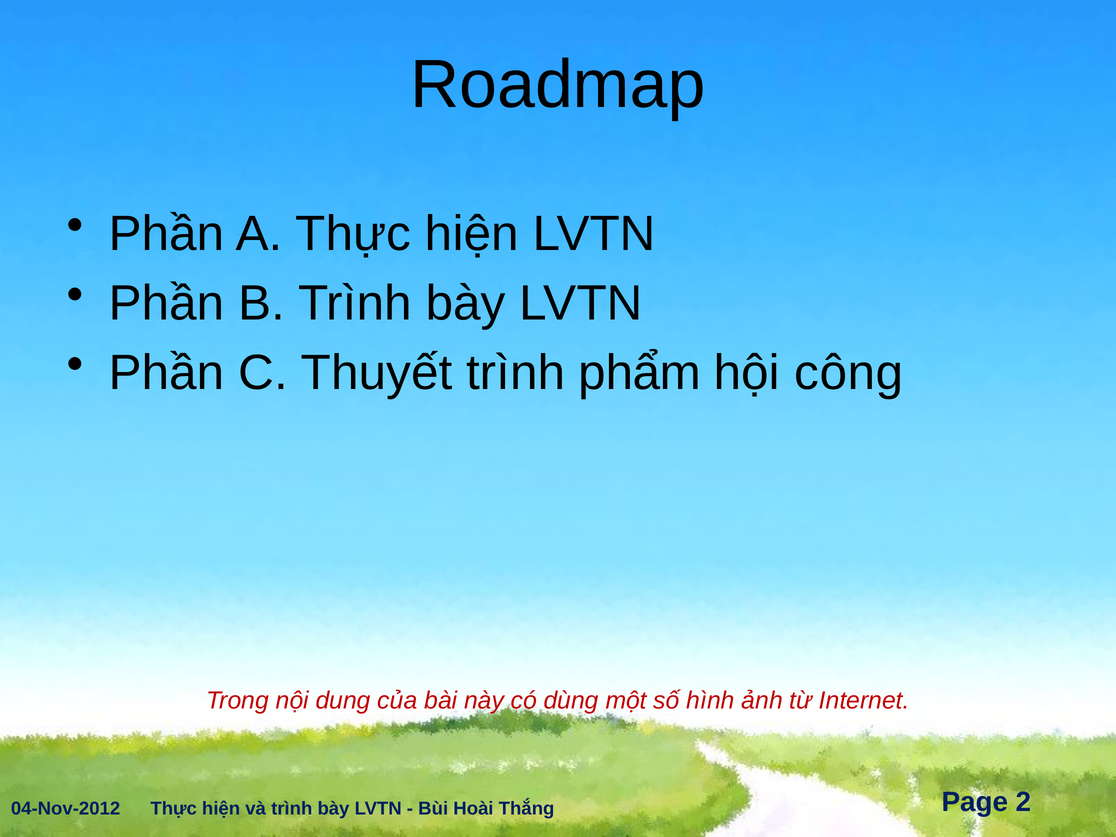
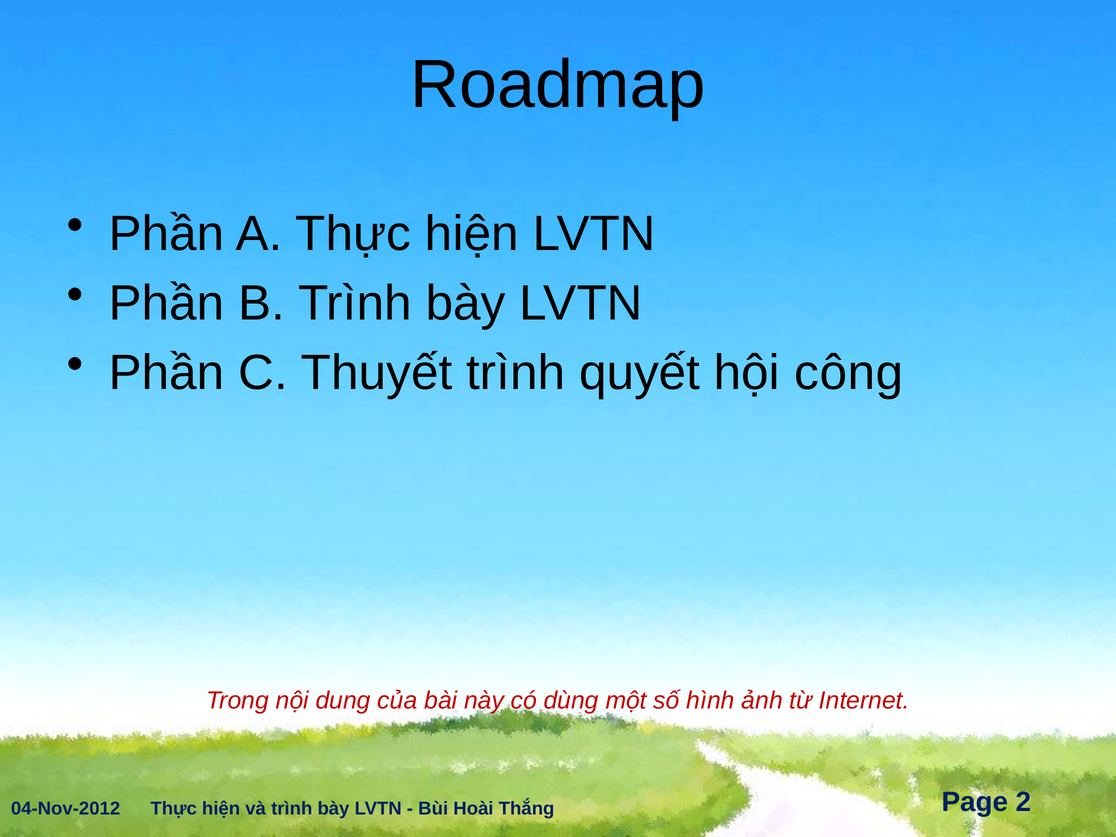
phẩm: phẩm -> quyết
